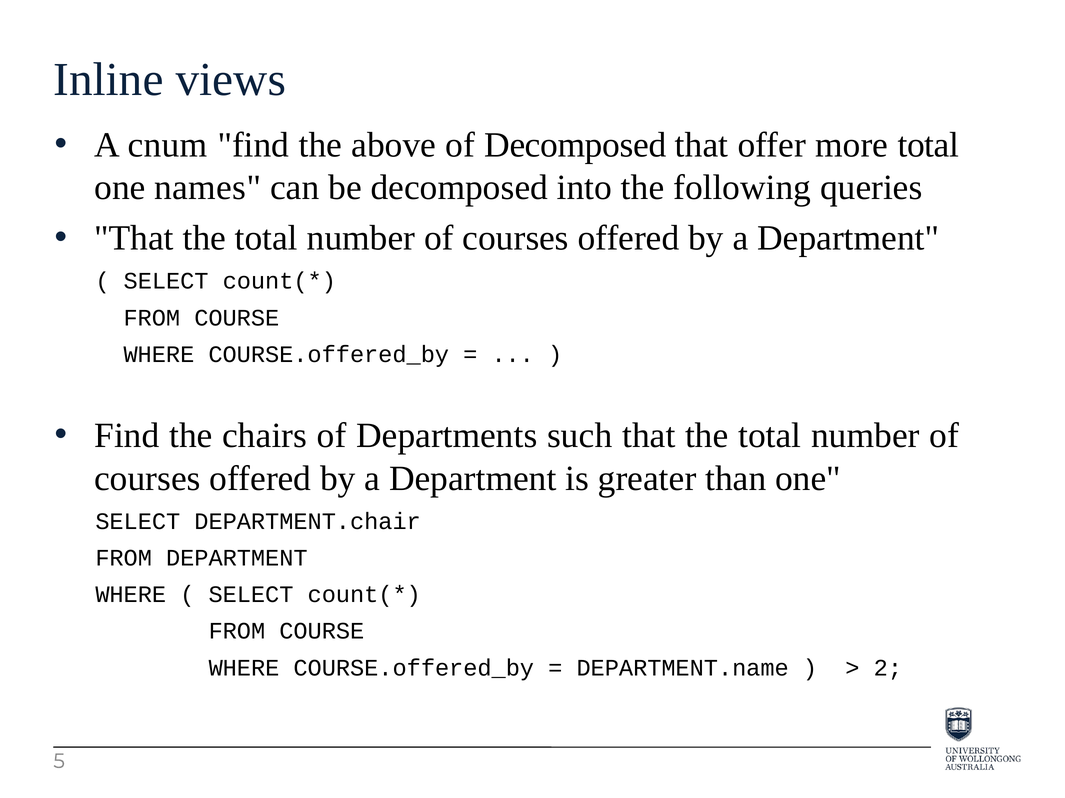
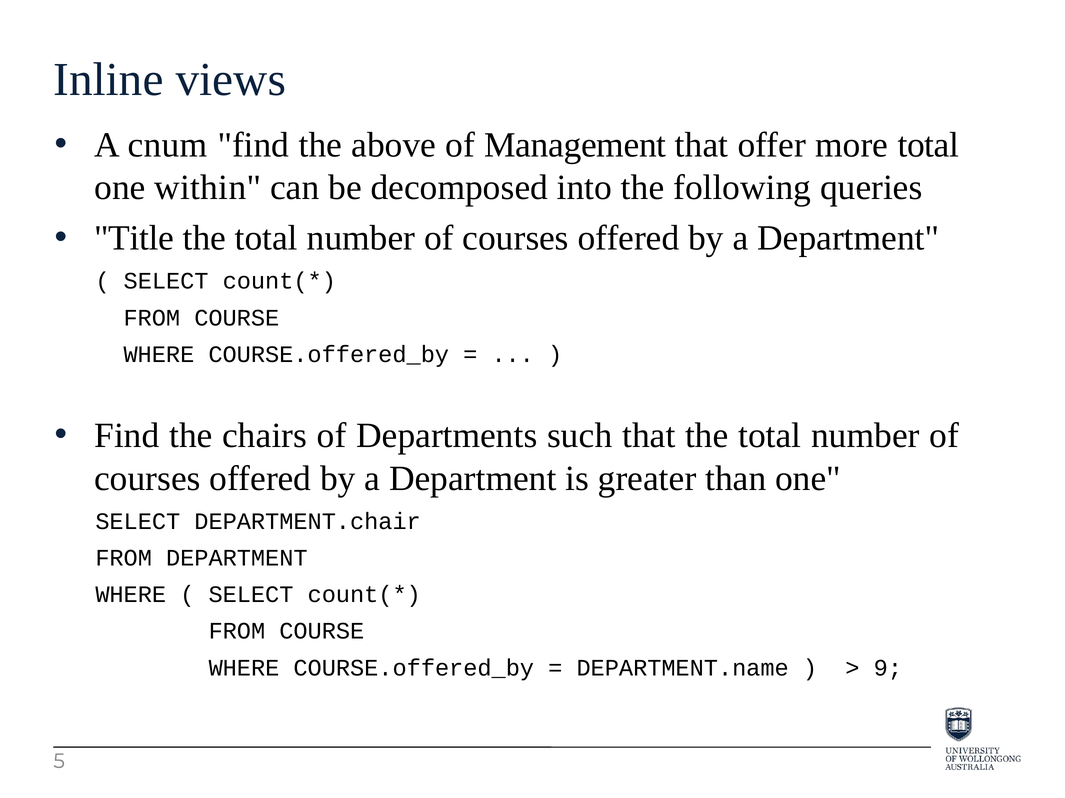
of Decomposed: Decomposed -> Management
names: names -> within
That at (134, 239): That -> Title
2: 2 -> 9
